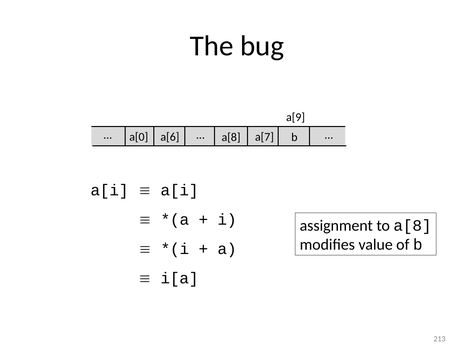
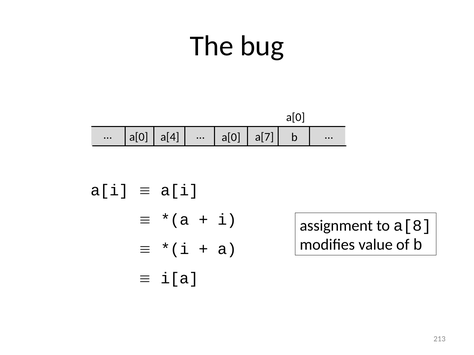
a[9 at (296, 117): a[9 -> a[0
a[8 at (231, 138): a[8 -> a[0
a[6: a[6 -> a[4
